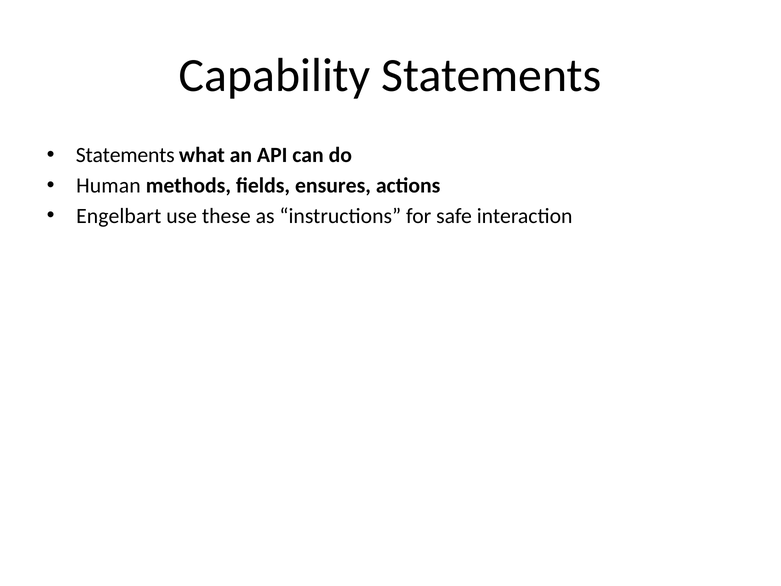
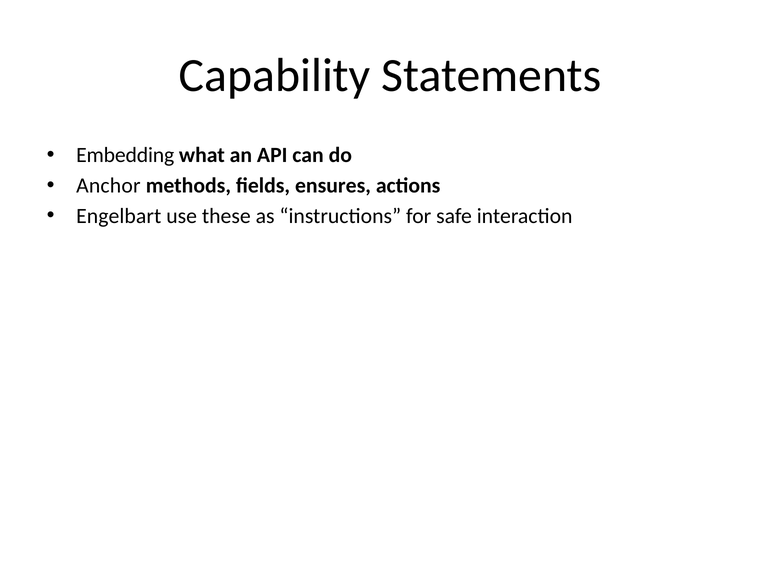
Statements at (125, 155): Statements -> Embedding
Human: Human -> Anchor
